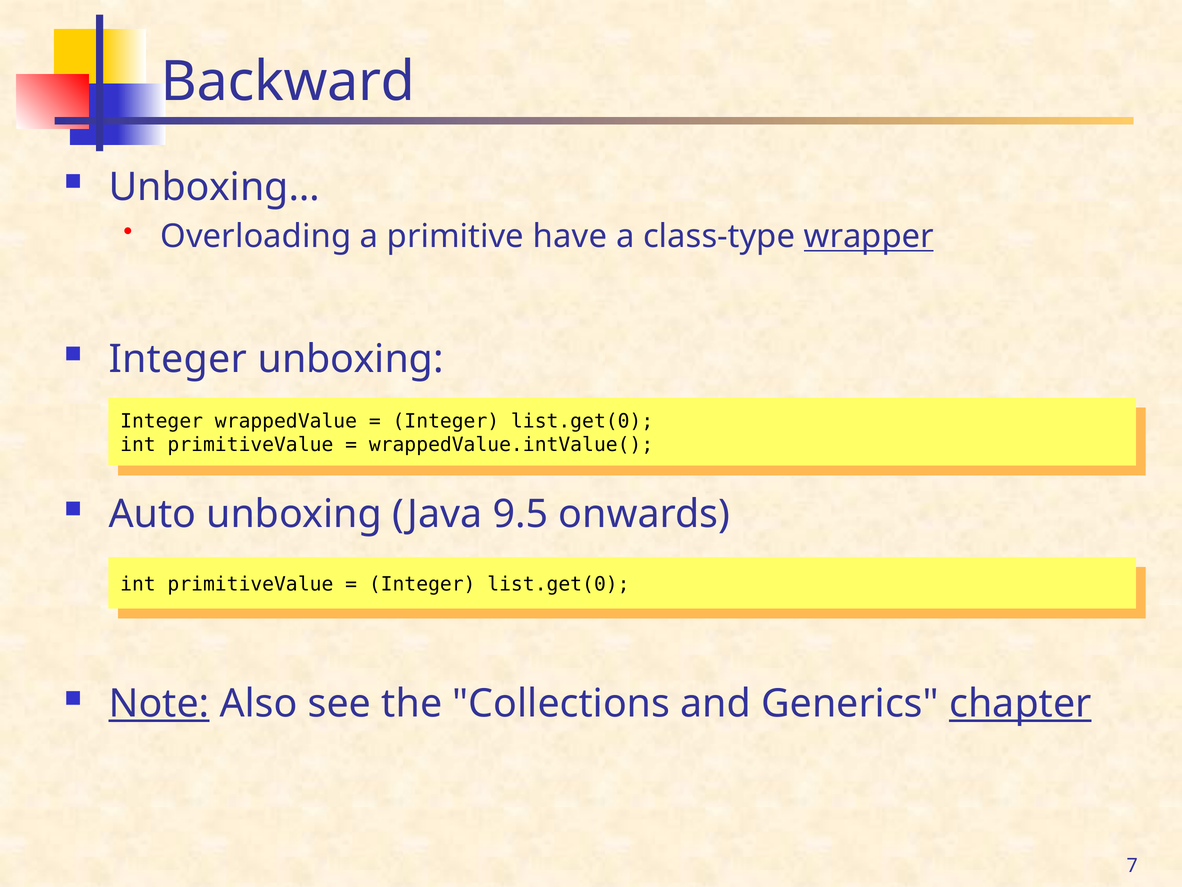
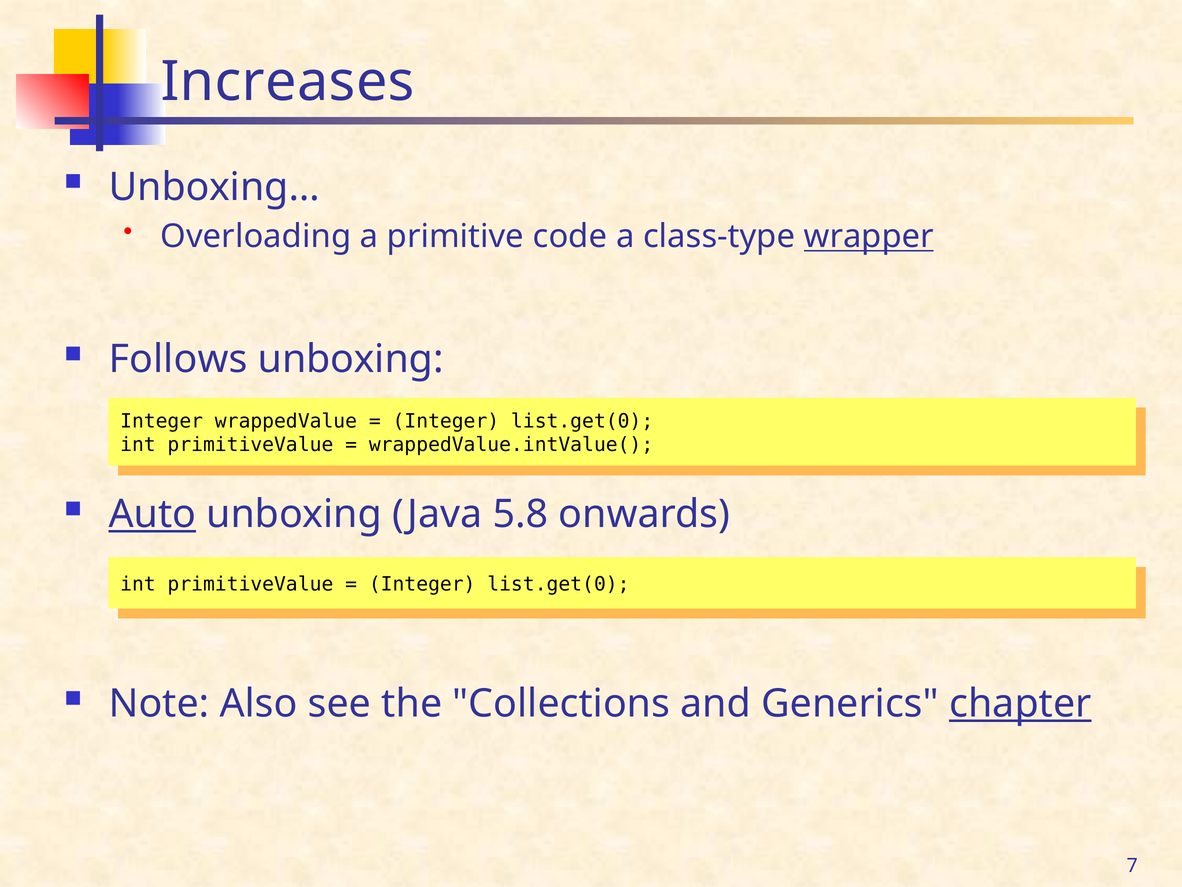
Backward: Backward -> Increases
have: have -> code
Integer at (178, 359): Integer -> Follows
Auto underline: none -> present
9.5: 9.5 -> 5.8
Note underline: present -> none
